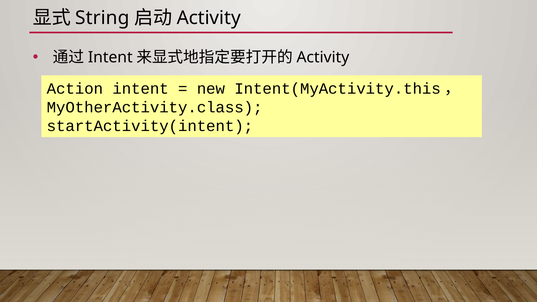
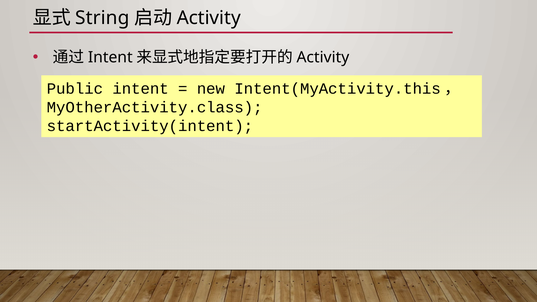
Action: Action -> Public
